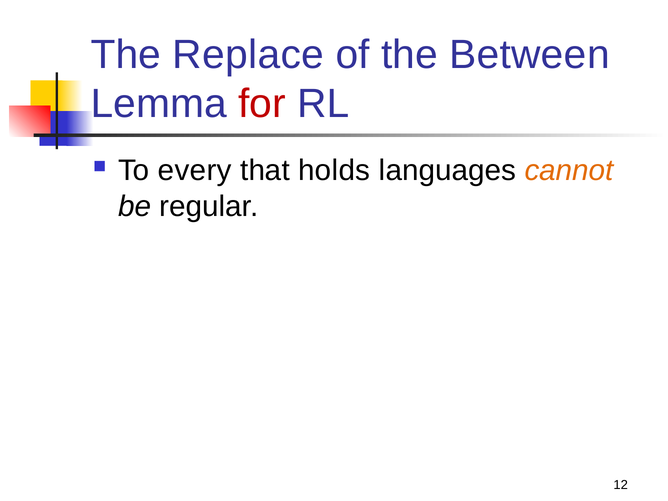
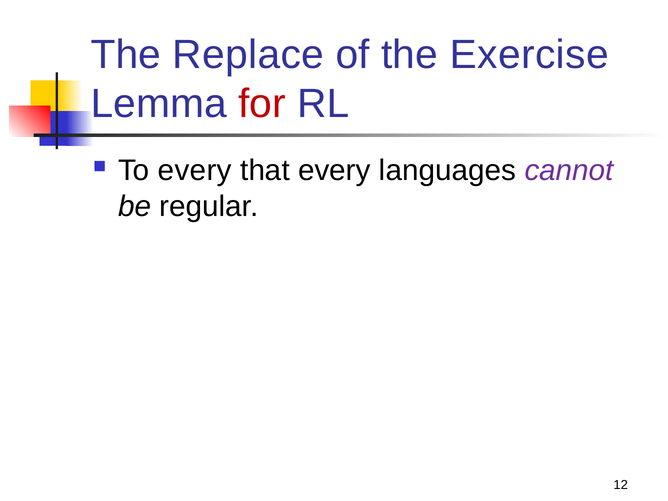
Between: Between -> Exercise
that holds: holds -> every
cannot colour: orange -> purple
